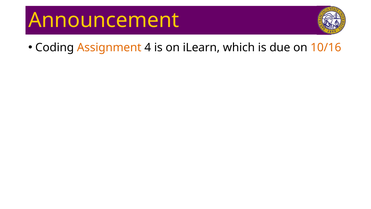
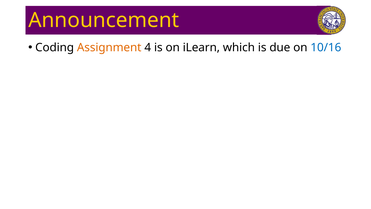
10/16 colour: orange -> blue
